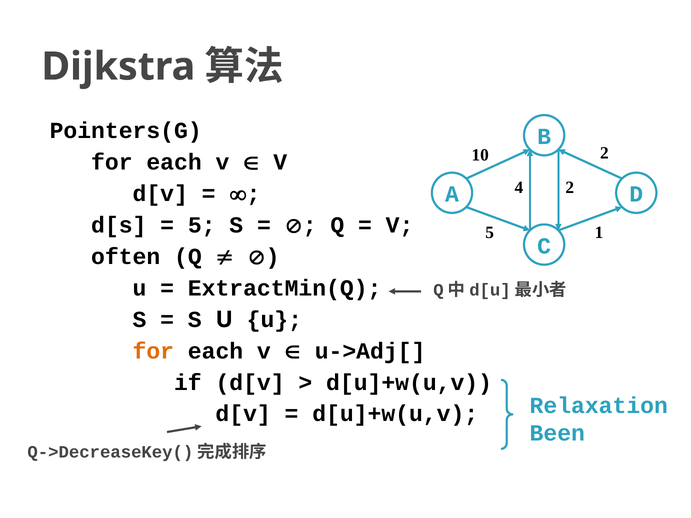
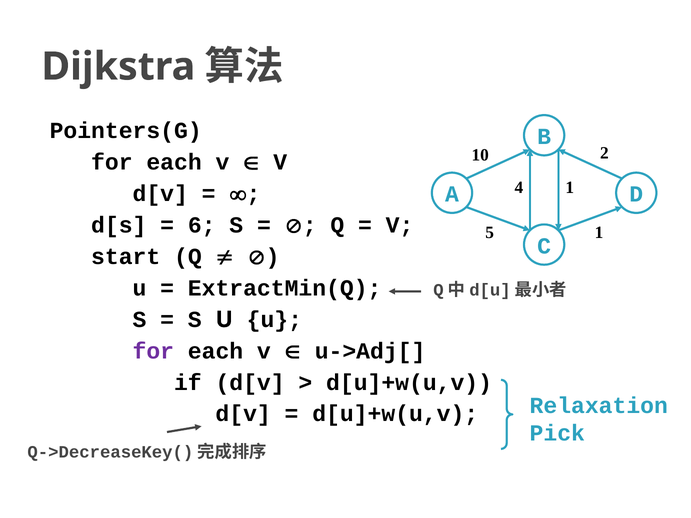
4 2: 2 -> 1
5 at (202, 225): 5 -> 6
often: often -> start
for at (153, 351) colour: orange -> purple
Been: Been -> Pick
